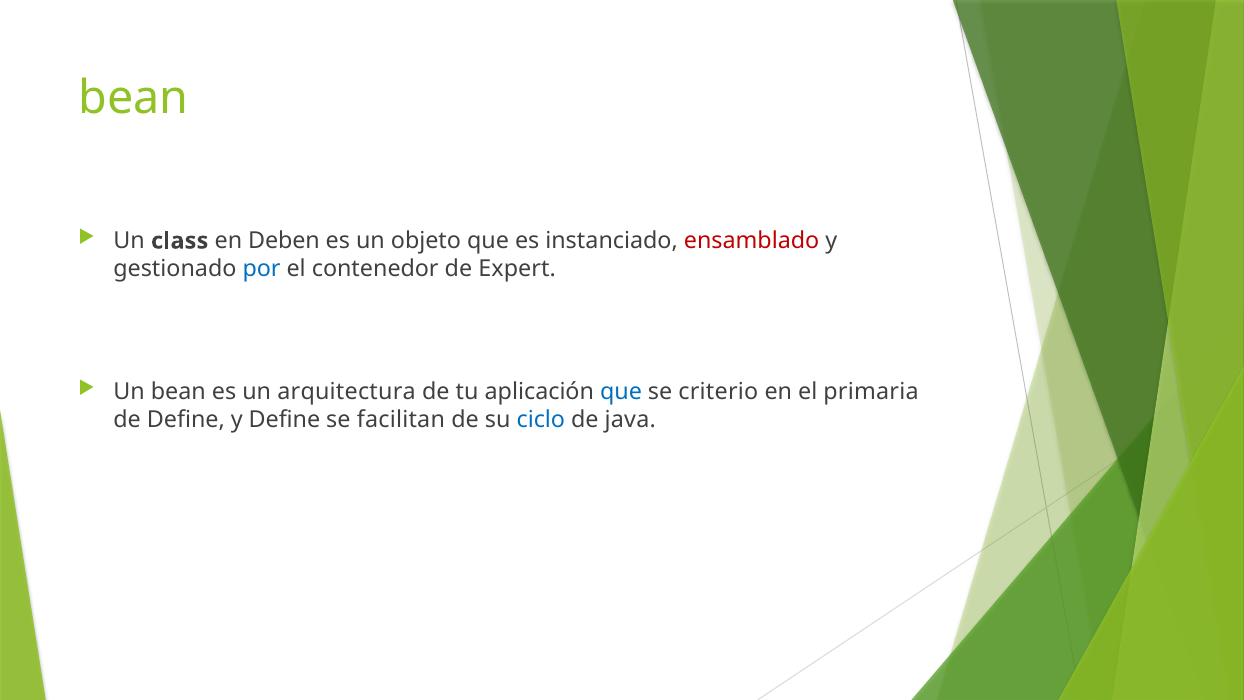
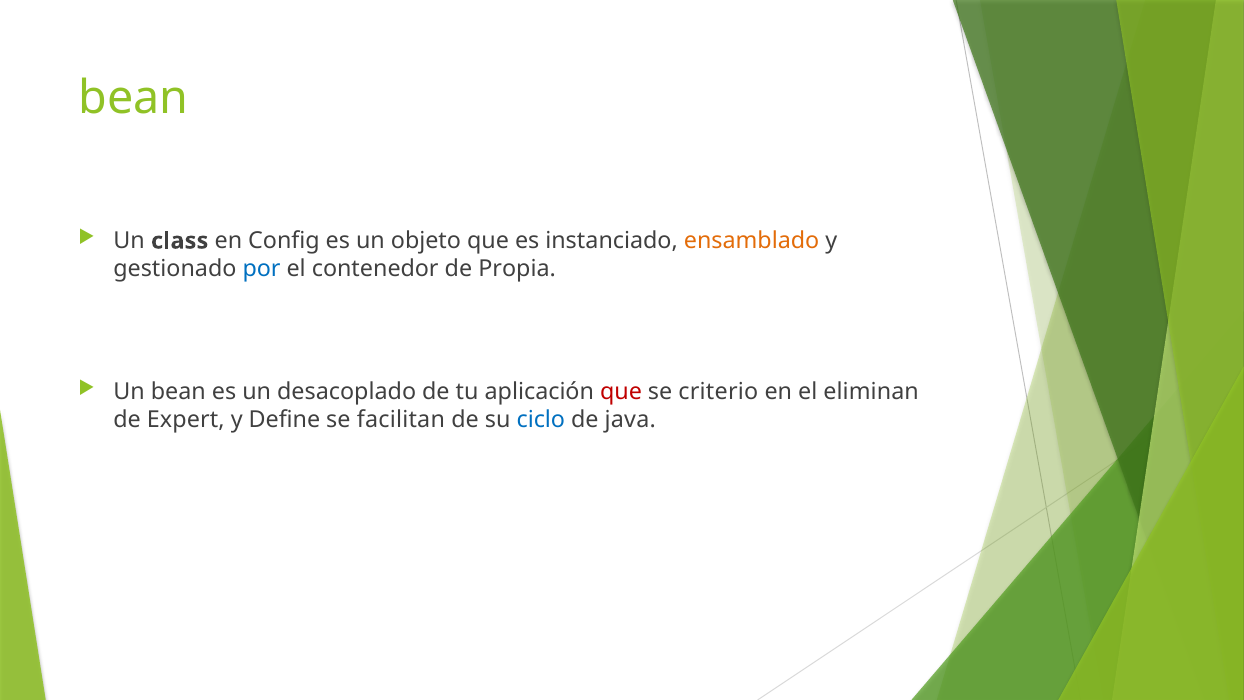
Deben: Deben -> Config
ensamblado colour: red -> orange
Expert: Expert -> Propia
arquitectura: arquitectura -> desacoplado
que at (621, 392) colour: blue -> red
primaria: primaria -> eliminan
de Define: Define -> Expert
